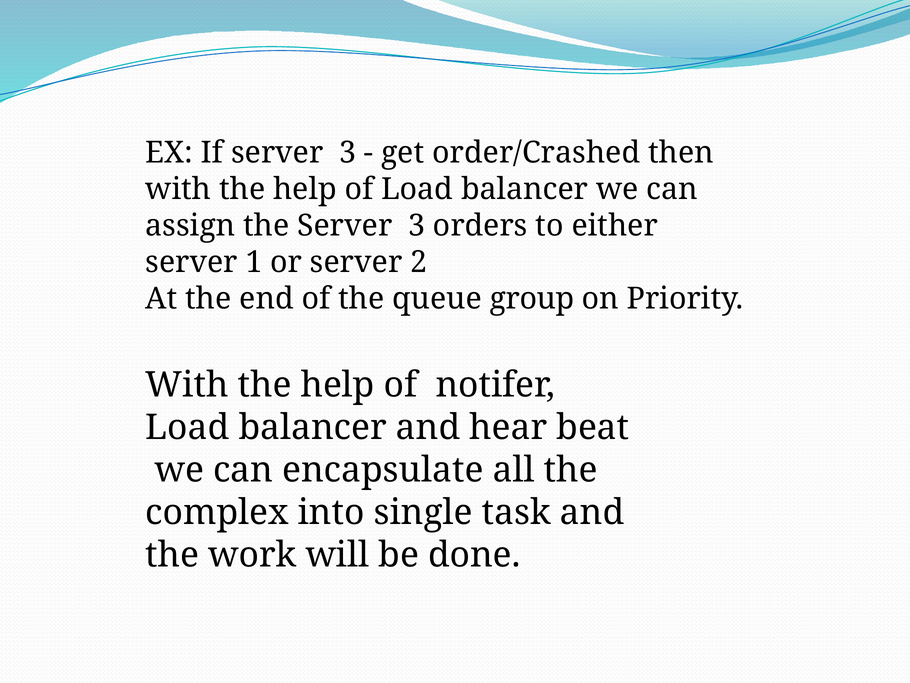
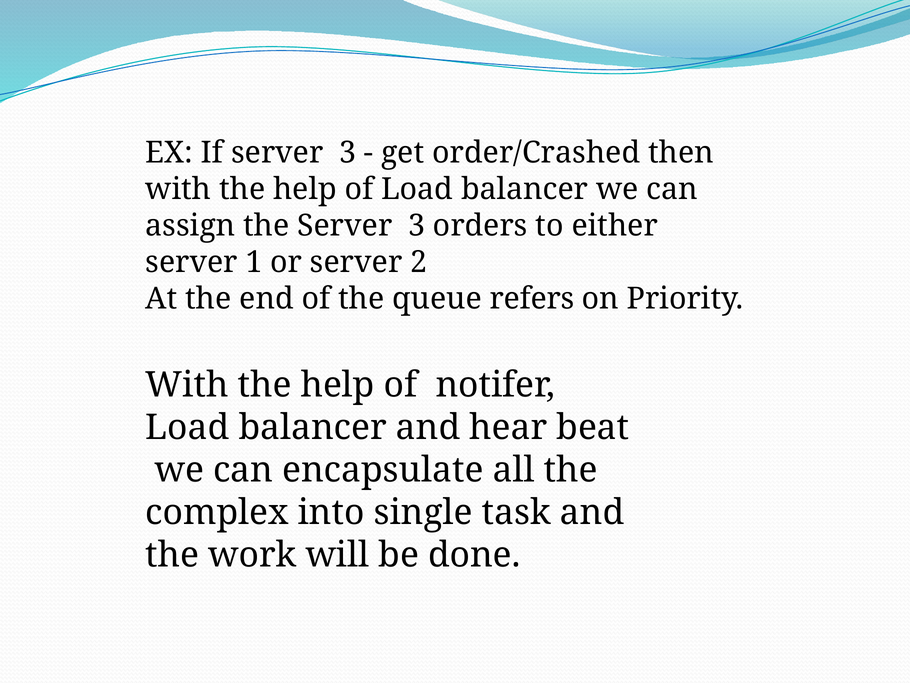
group: group -> refers
